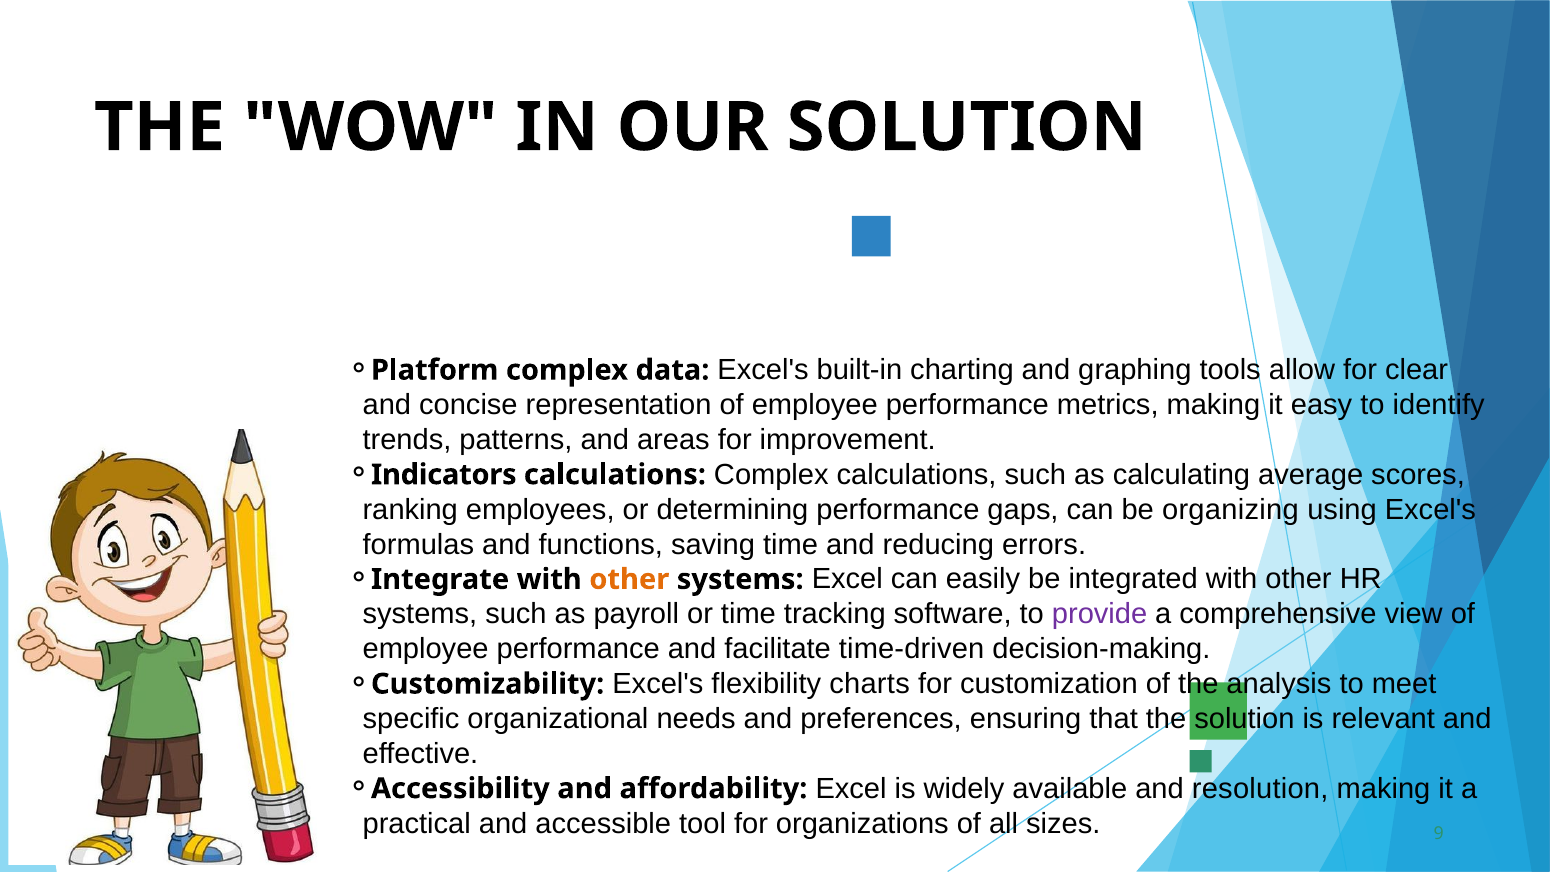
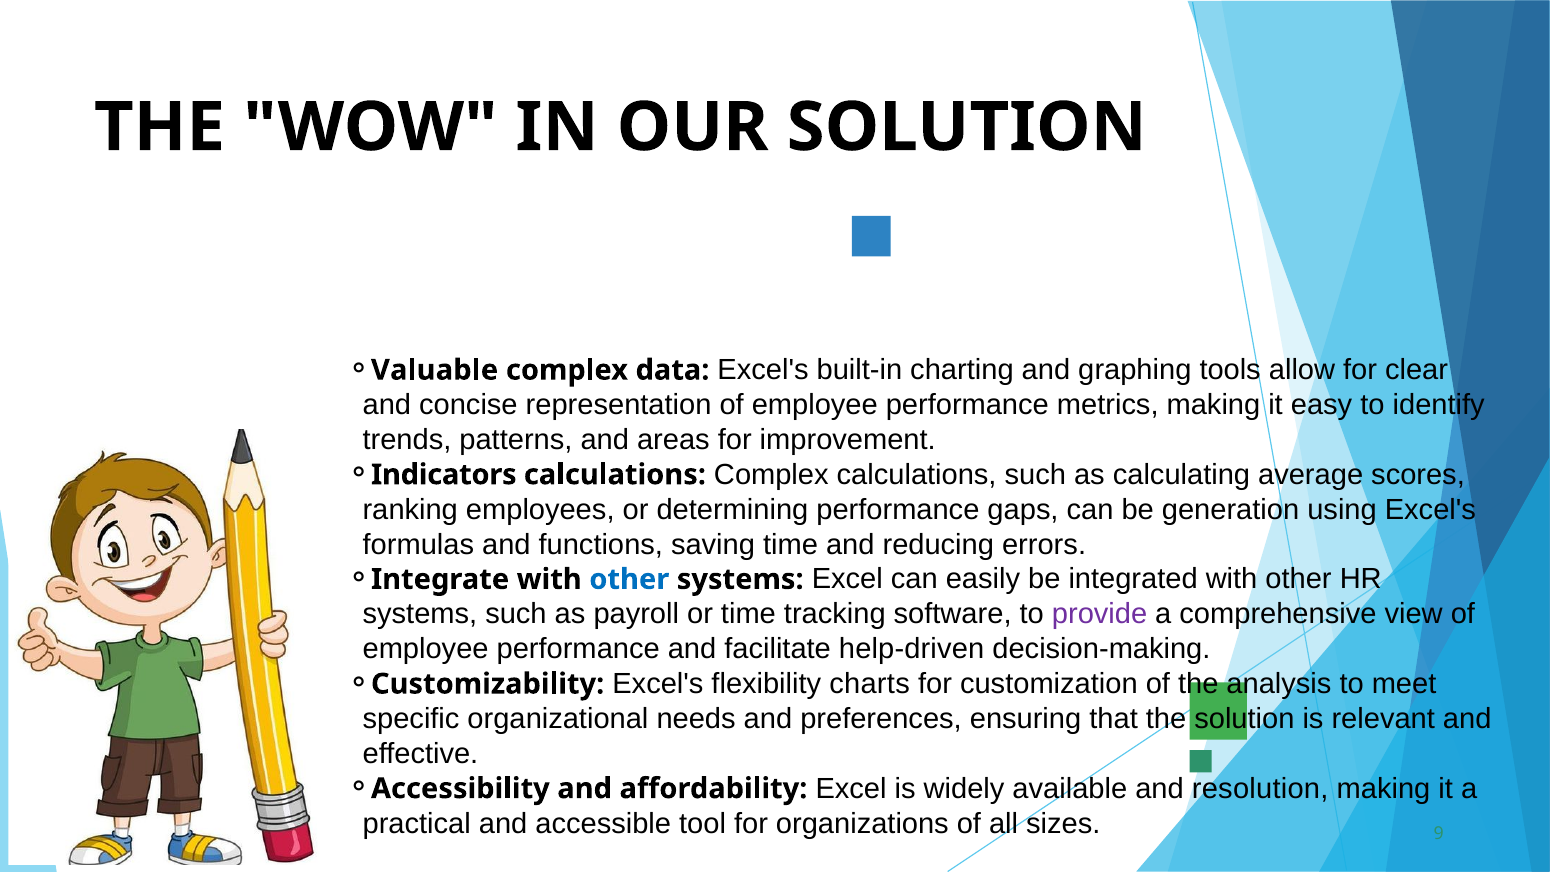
Platform: Platform -> Valuable
organizing: organizing -> generation
other at (629, 579) colour: orange -> blue
time-driven: time-driven -> help-driven
